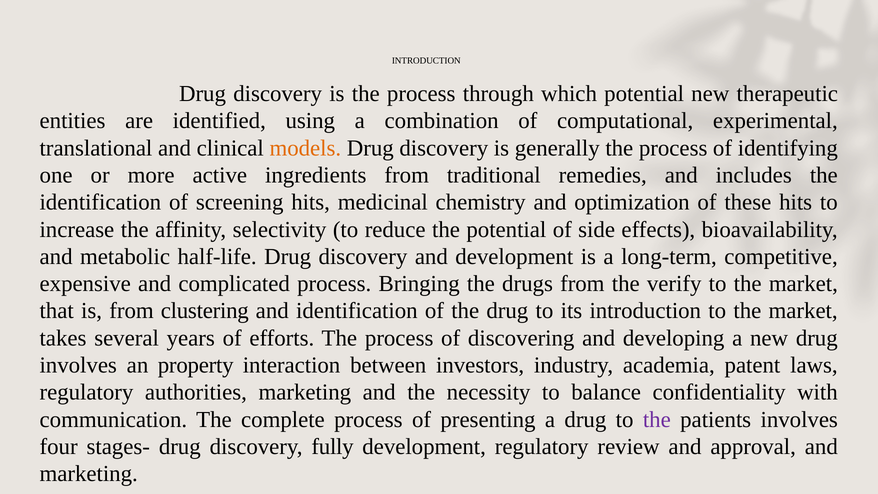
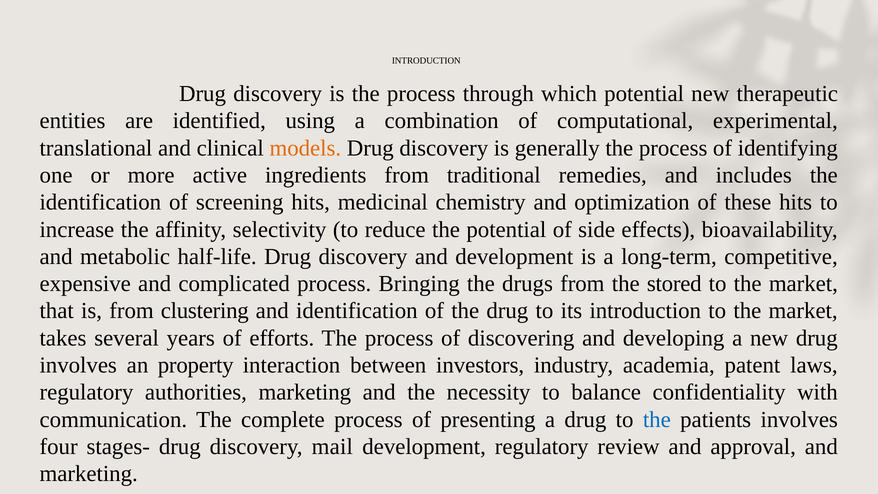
verify: verify -> stored
the at (657, 419) colour: purple -> blue
fully: fully -> mail
